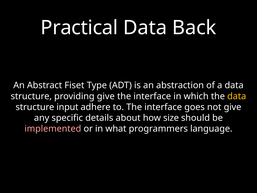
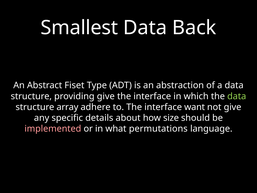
Practical: Practical -> Smallest
data at (237, 96) colour: yellow -> light green
input: input -> array
goes: goes -> want
programmers: programmers -> permutations
